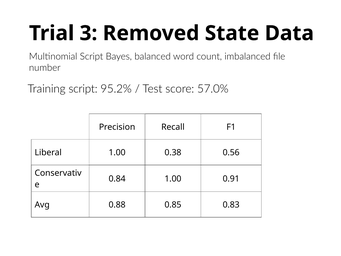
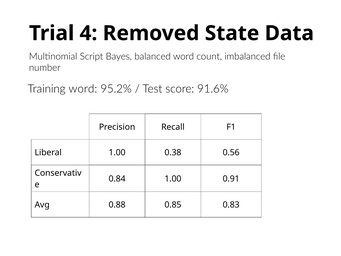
3: 3 -> 4
Training script: script -> word
57.0%: 57.0% -> 91.6%
